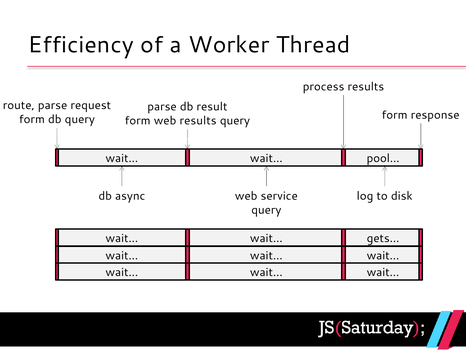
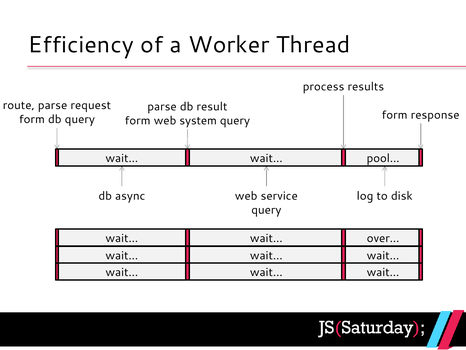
web results: results -> system
gets…: gets… -> over…
